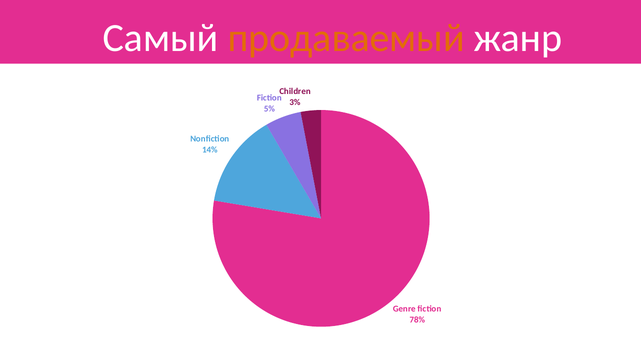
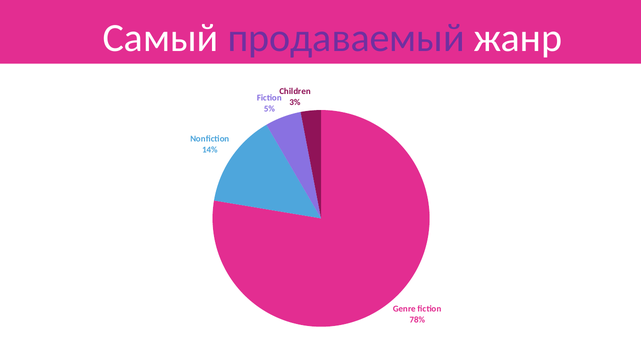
продаваемый colour: orange -> purple
